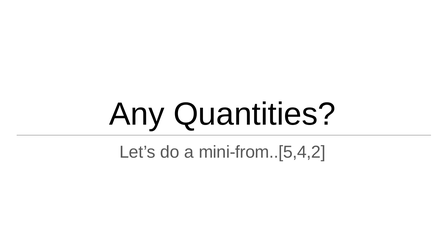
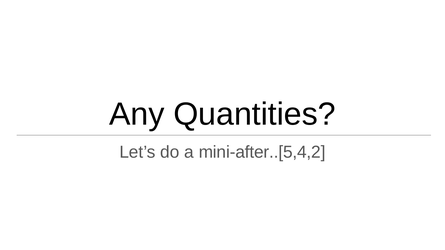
mini-from..[5,4,2: mini-from..[5,4,2 -> mini-after..[5,4,2
